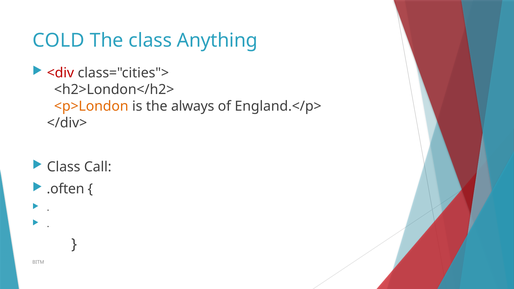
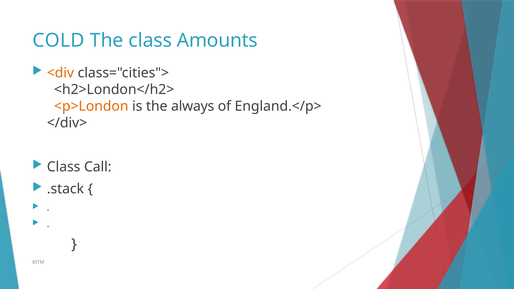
Anything: Anything -> Amounts
<div colour: red -> orange
.often: .often -> .stack
